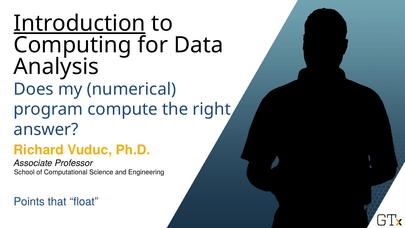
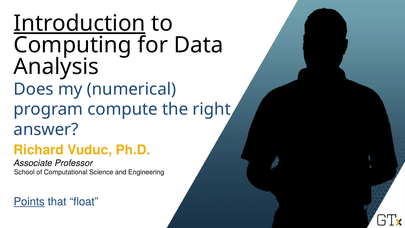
Points underline: none -> present
